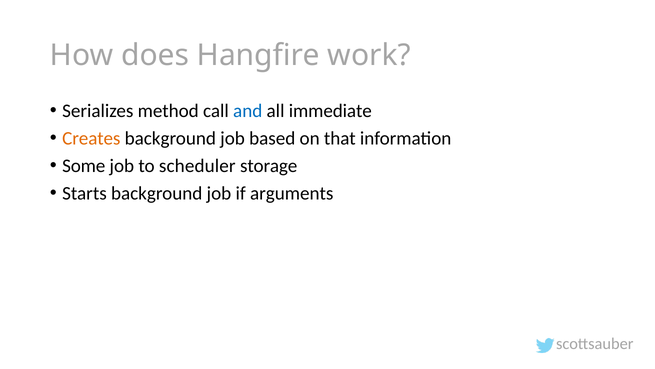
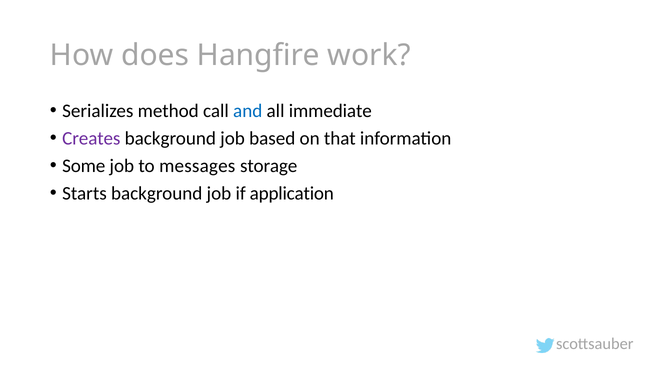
Creates colour: orange -> purple
scheduler: scheduler -> messages
arguments: arguments -> application
